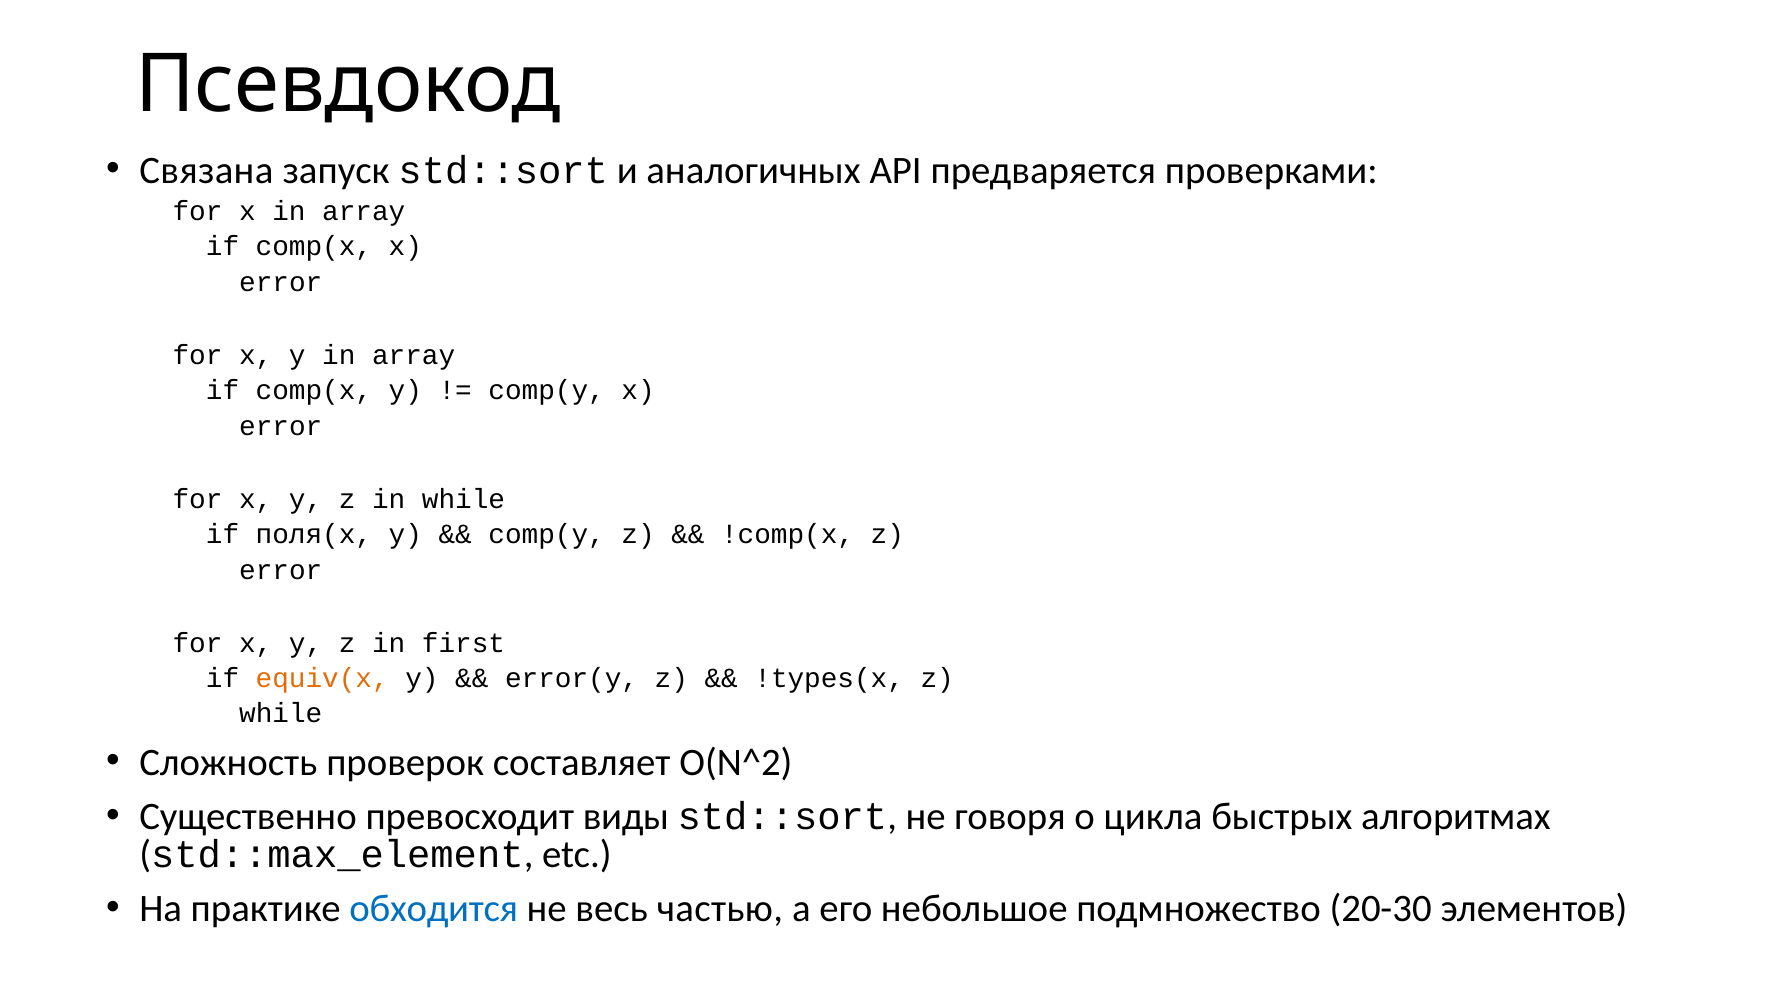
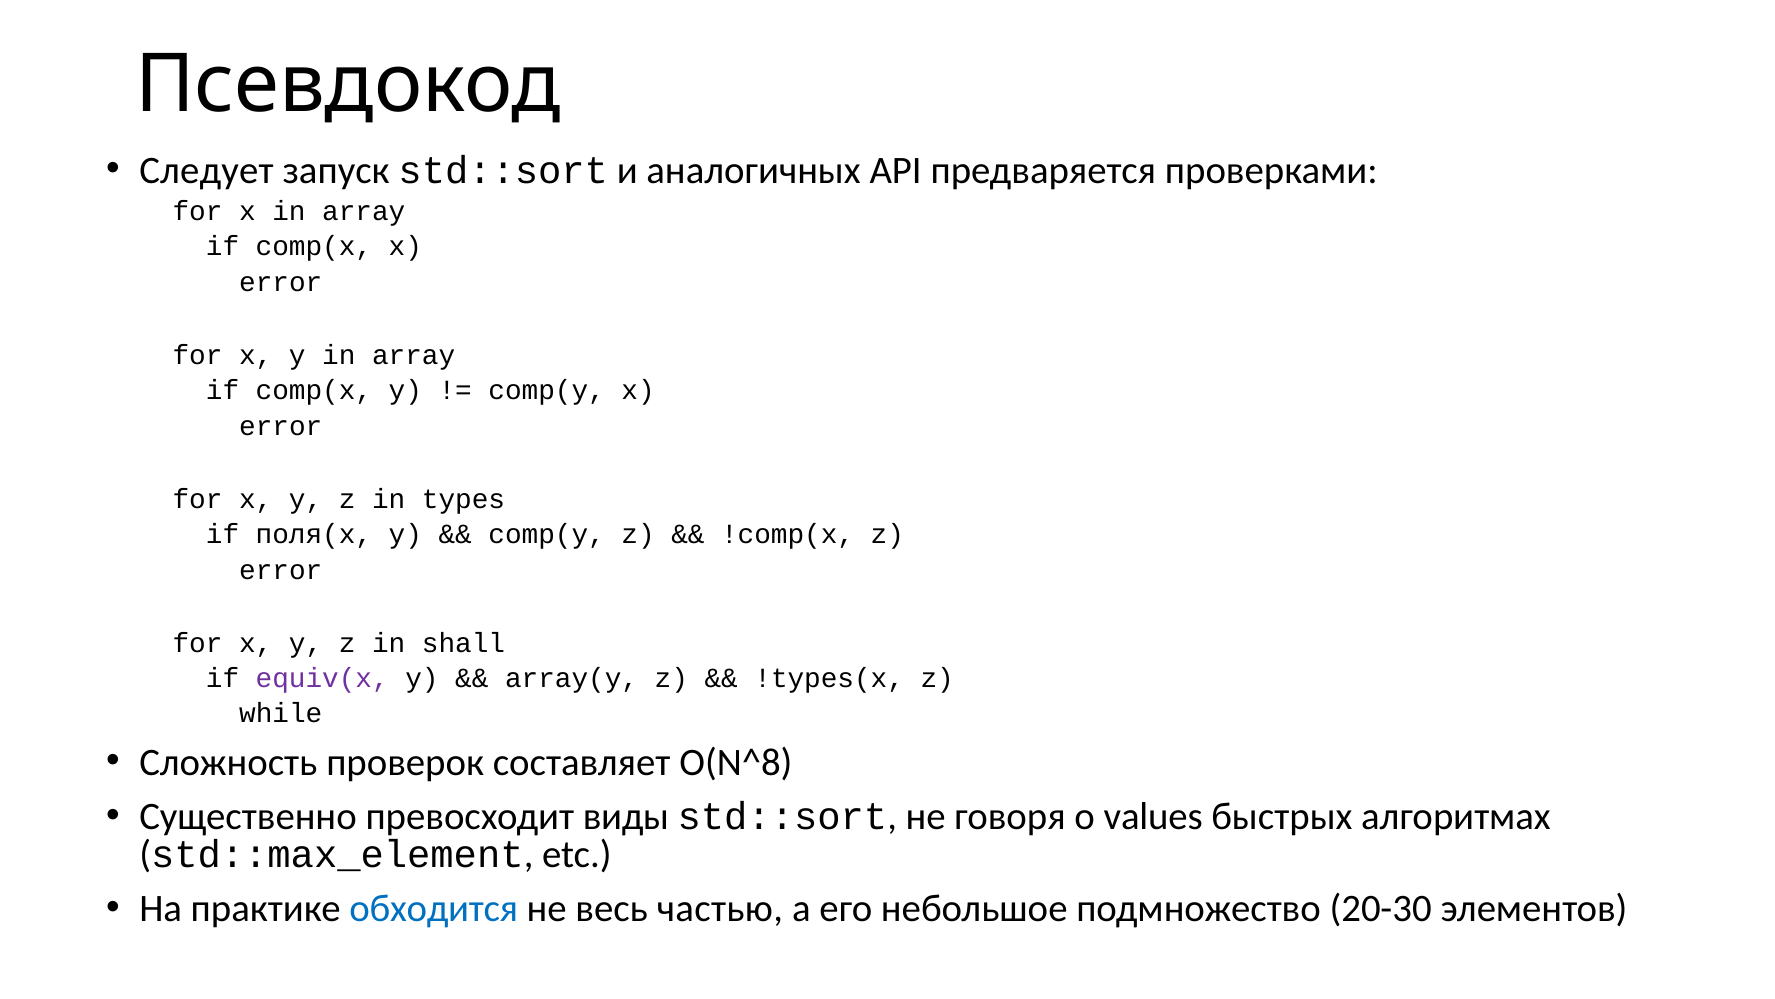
Связана: Связана -> Следует
in while: while -> types
first: first -> shall
equiv(x colour: orange -> purple
error(y: error(y -> array(y
O(N^2: O(N^2 -> O(N^8
цикла: цикла -> values
